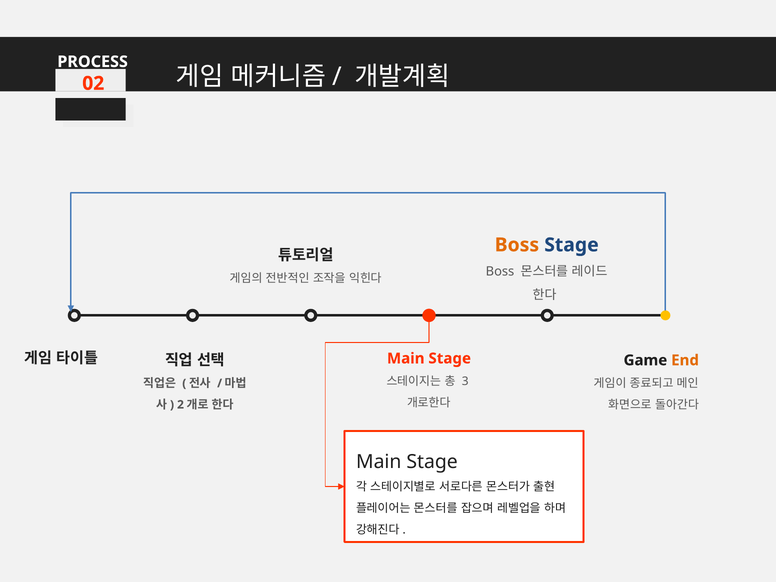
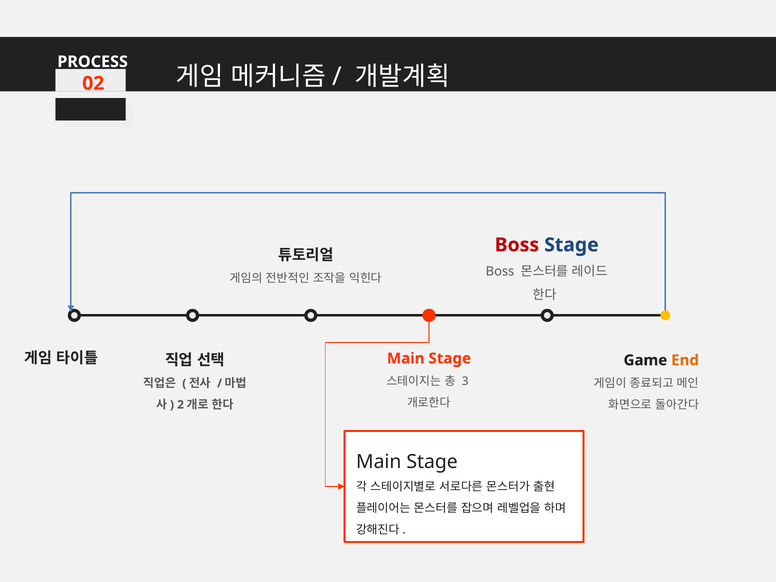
Boss at (517, 245) colour: orange -> red
